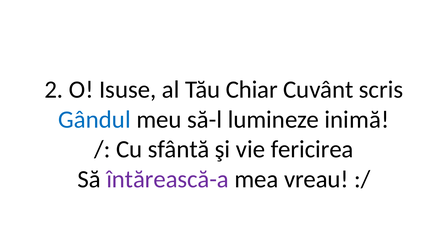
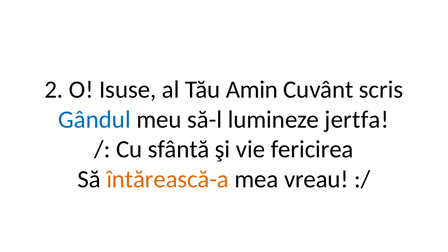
Chiar: Chiar -> Amin
inimă: inimă -> jertfa
întărească-a colour: purple -> orange
